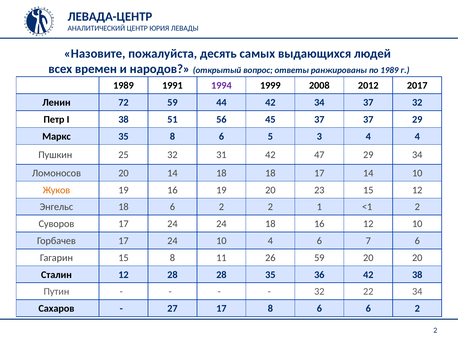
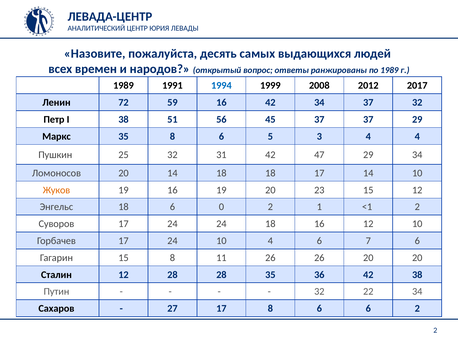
1994 colour: purple -> blue
59 44: 44 -> 16
18 6 2: 2 -> 0
26 59: 59 -> 26
